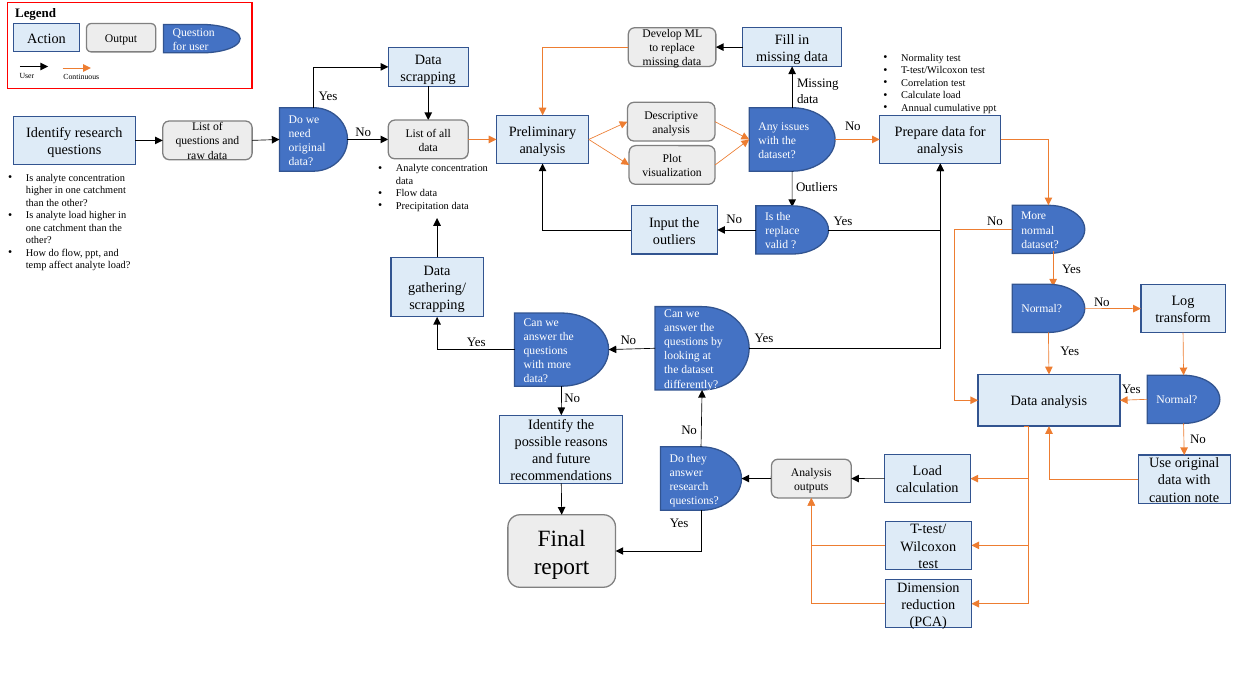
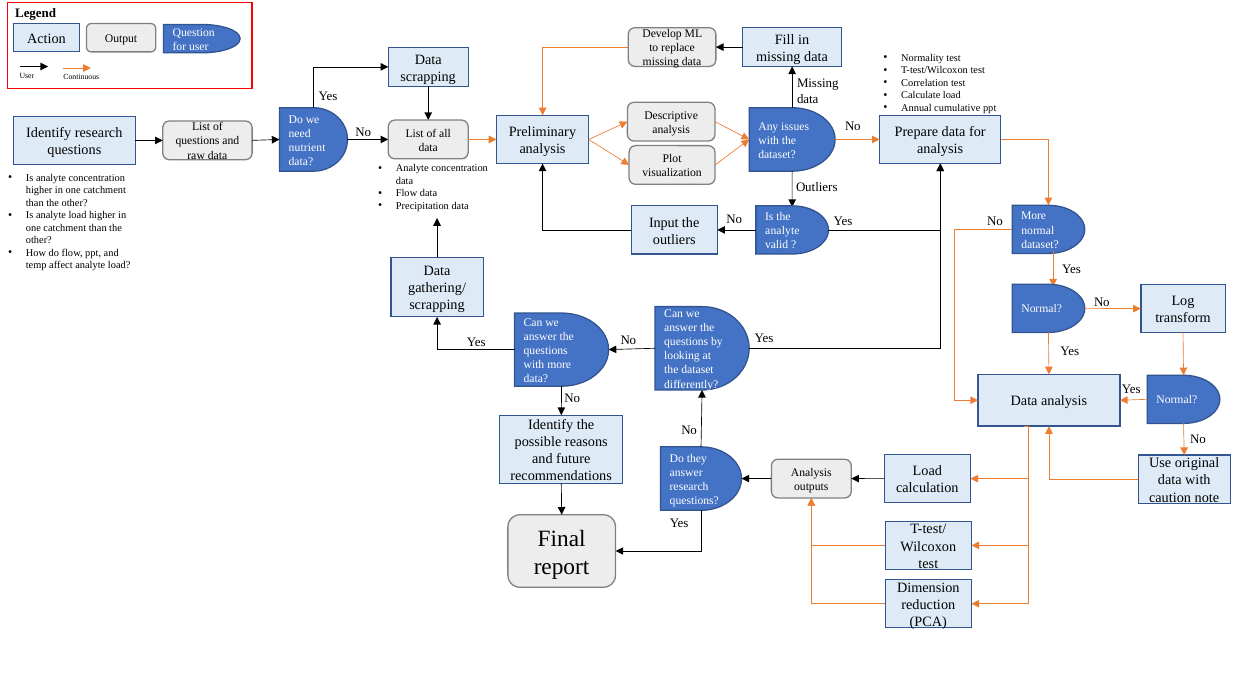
original at (307, 147): original -> nutrient
replace at (782, 231): replace -> analyte
